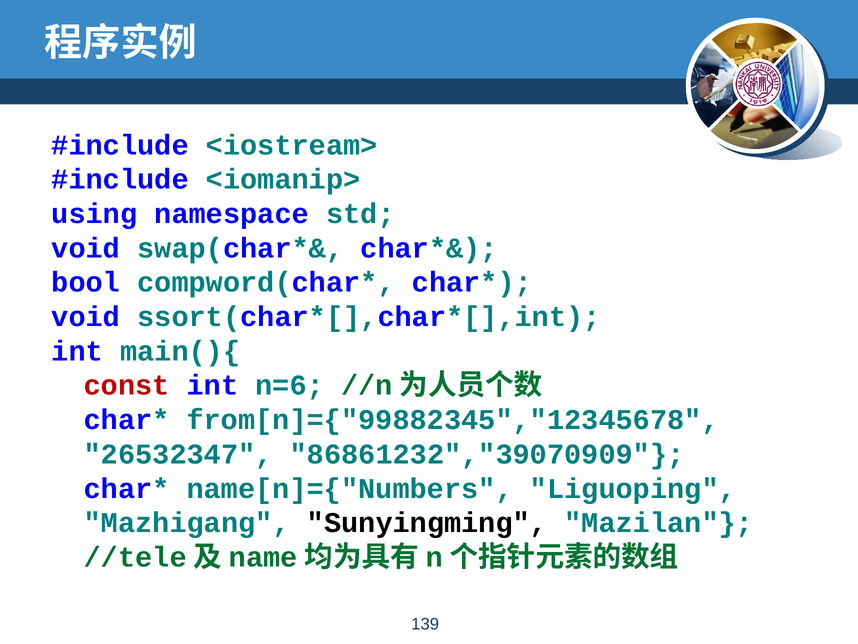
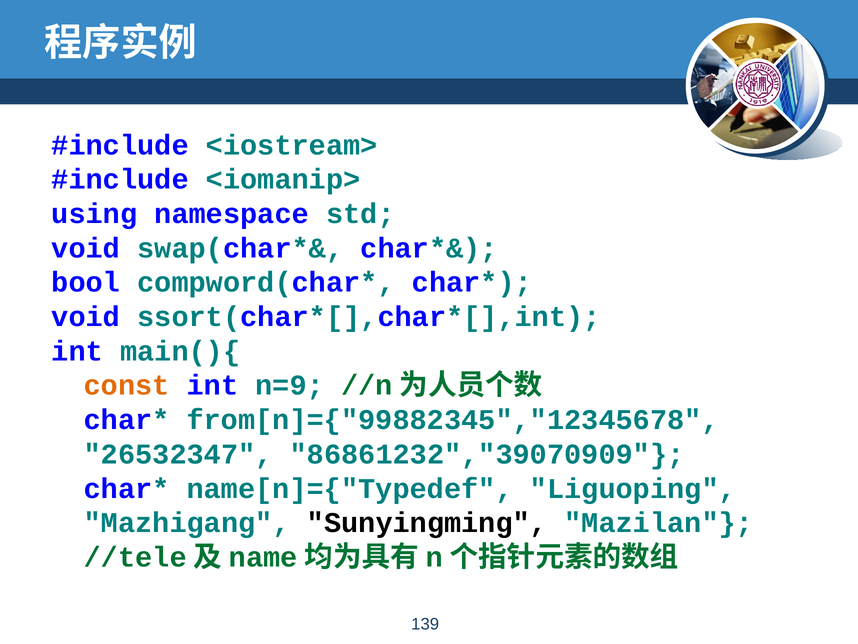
const colour: red -> orange
n=6: n=6 -> n=9
name[n]={"Numbers: name[n]={"Numbers -> name[n]={"Typedef
